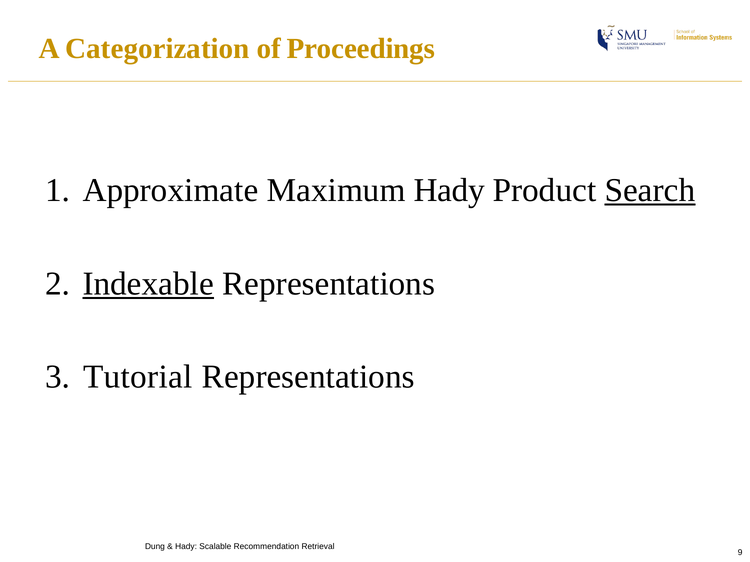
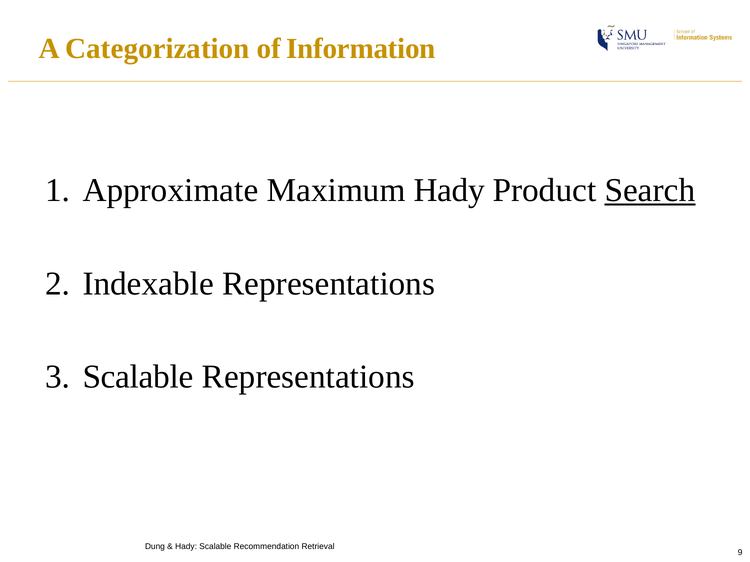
Proceedings: Proceedings -> Information
Indexable underline: present -> none
Tutorial at (138, 377): Tutorial -> Scalable
